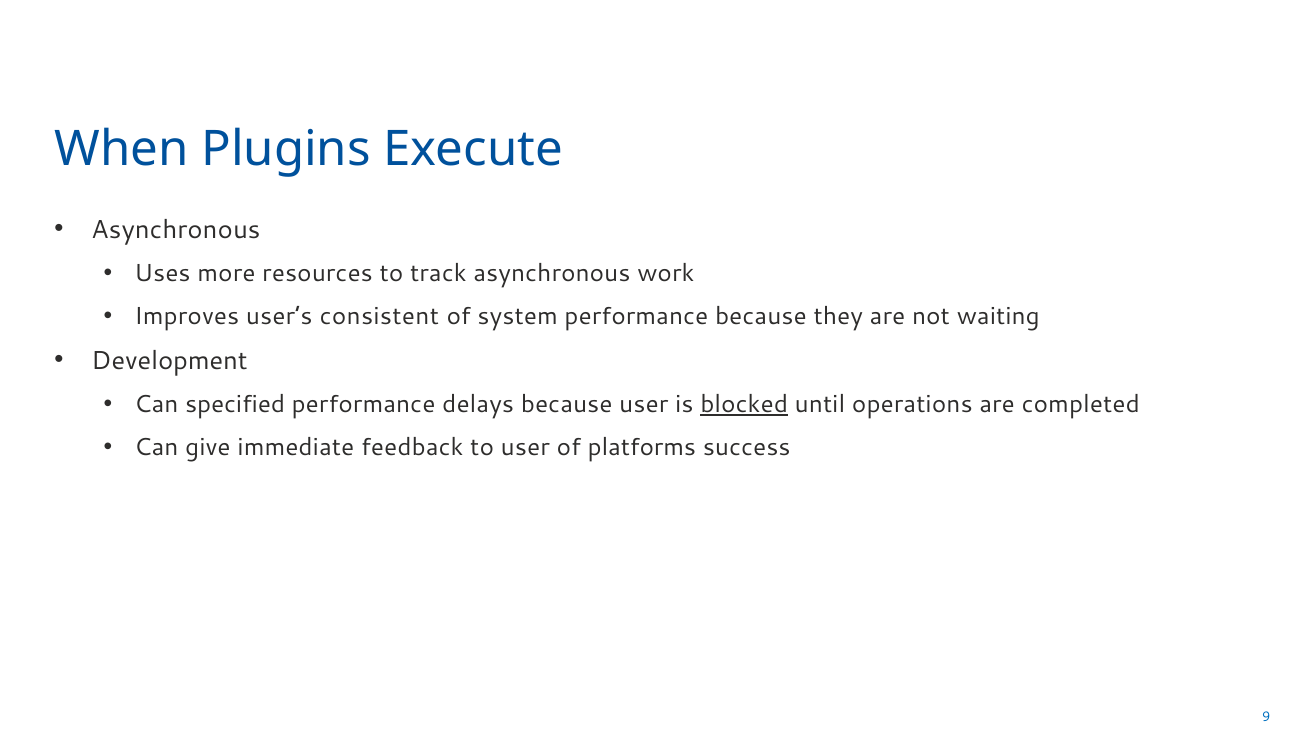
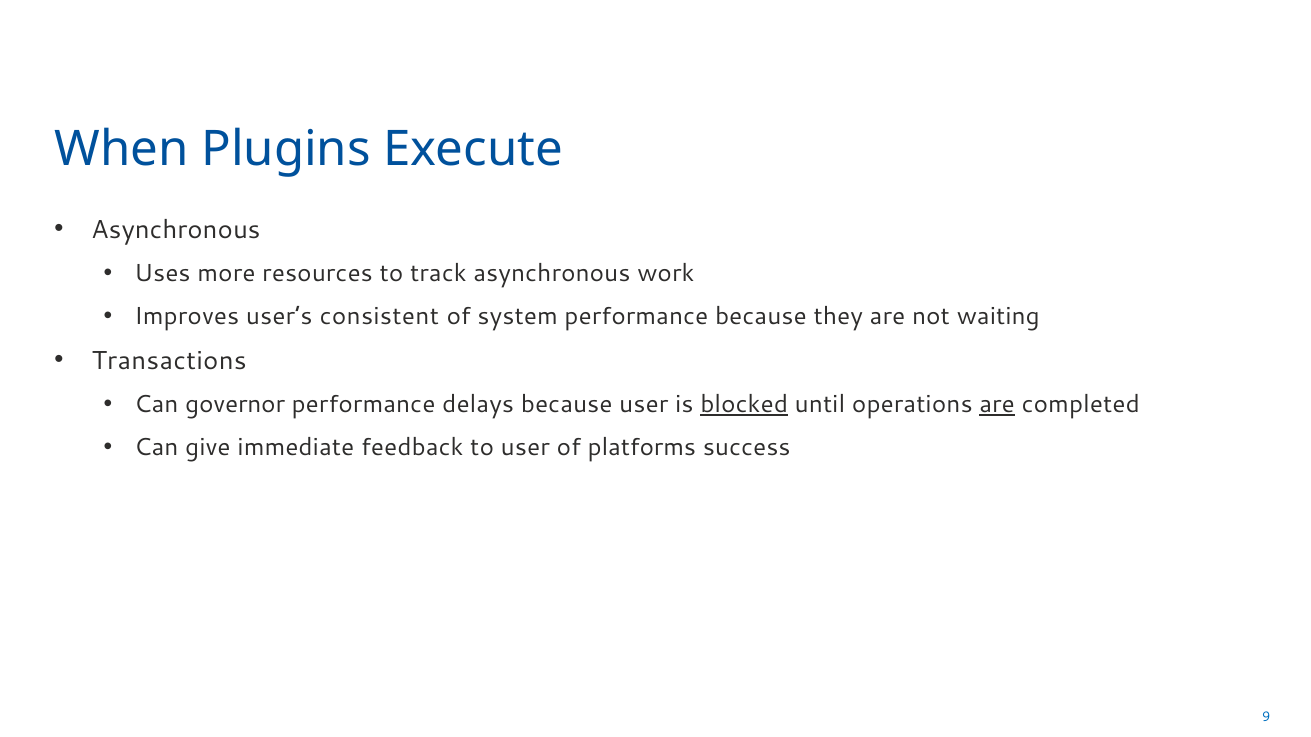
Development: Development -> Transactions
specified: specified -> governor
are at (997, 405) underline: none -> present
